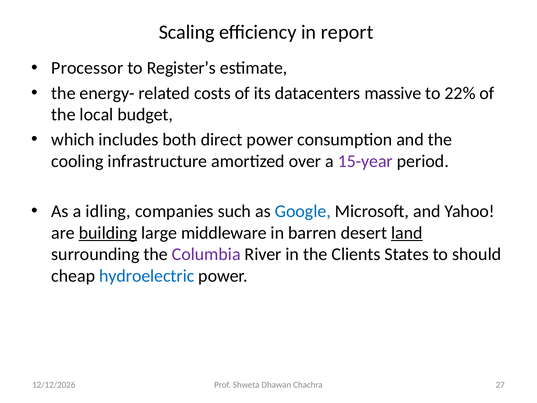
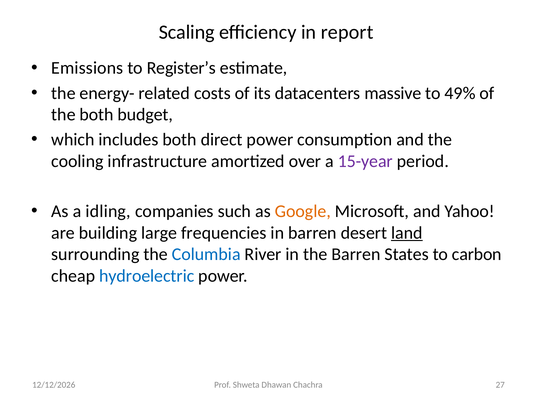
Processor: Processor -> Emissions
22%: 22% -> 49%
the local: local -> both
Google colour: blue -> orange
building underline: present -> none
middleware: middleware -> frequencies
Columbia colour: purple -> blue
the Clients: Clients -> Barren
should: should -> carbon
